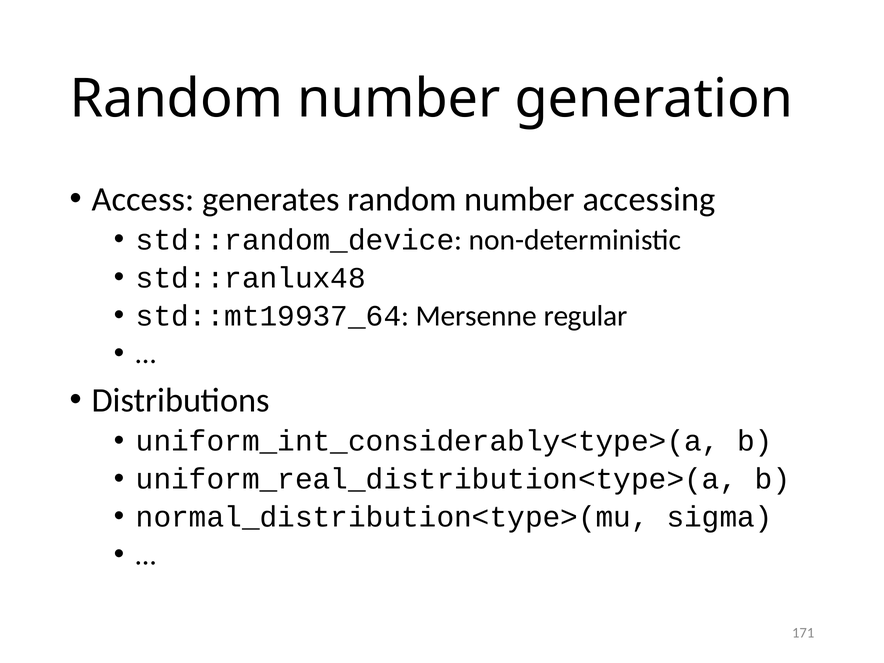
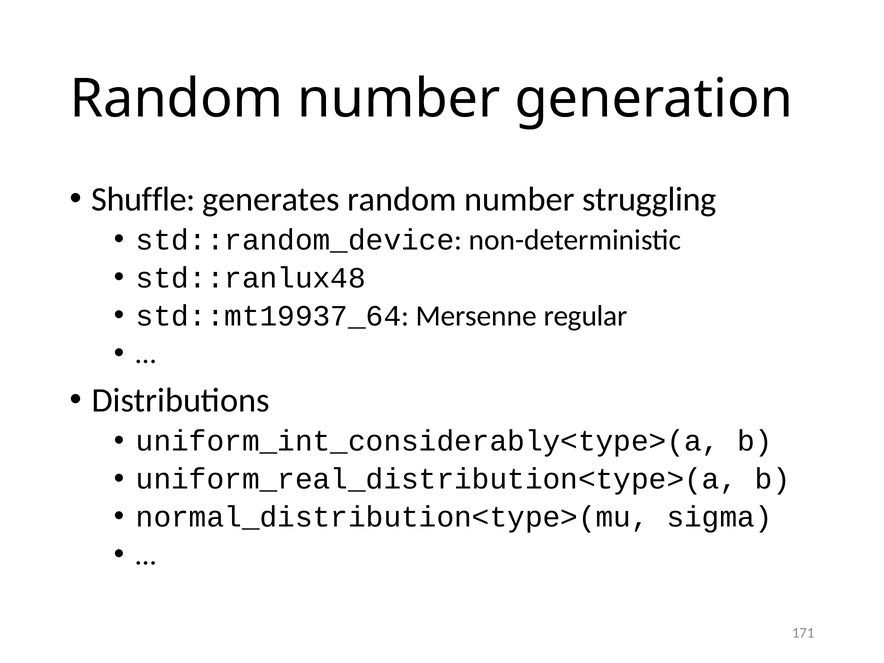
Access: Access -> Shuffle
accessing: accessing -> struggling
